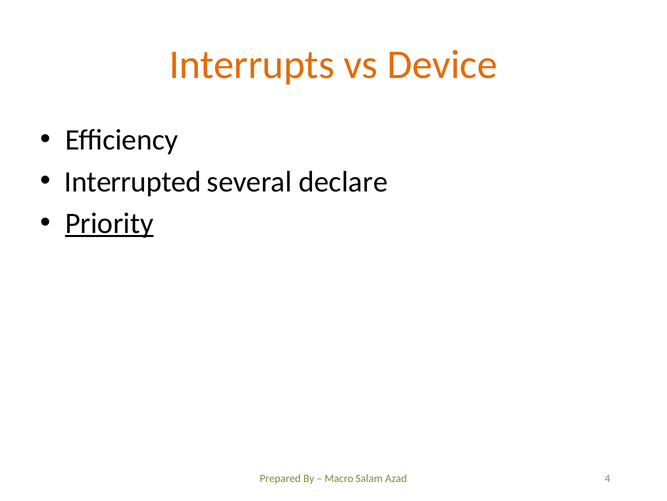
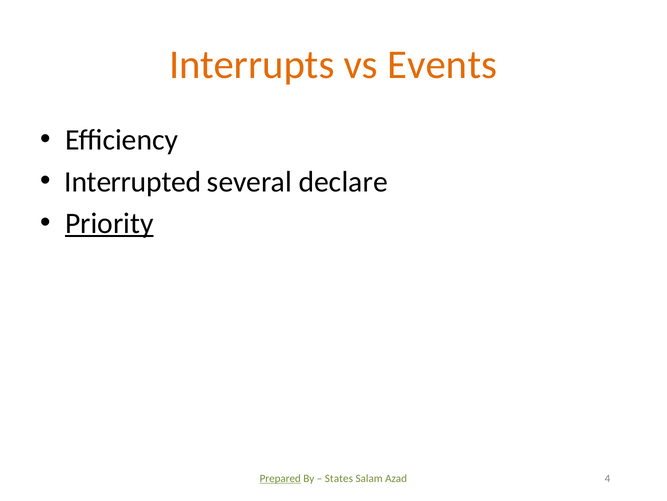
Device: Device -> Events
Prepared underline: none -> present
Macro: Macro -> States
